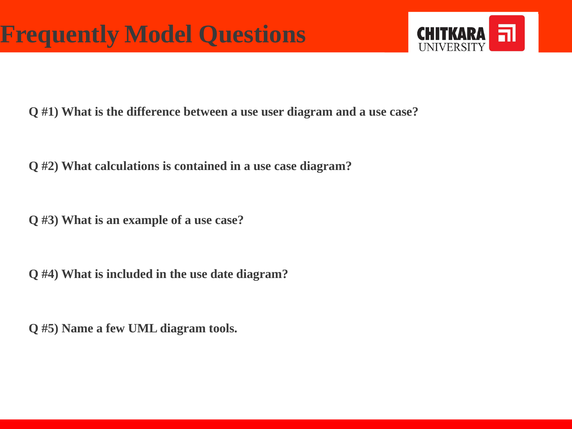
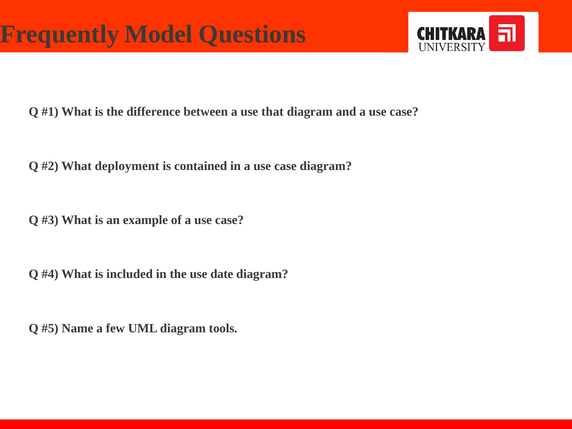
user: user -> that
calculations: calculations -> deployment
